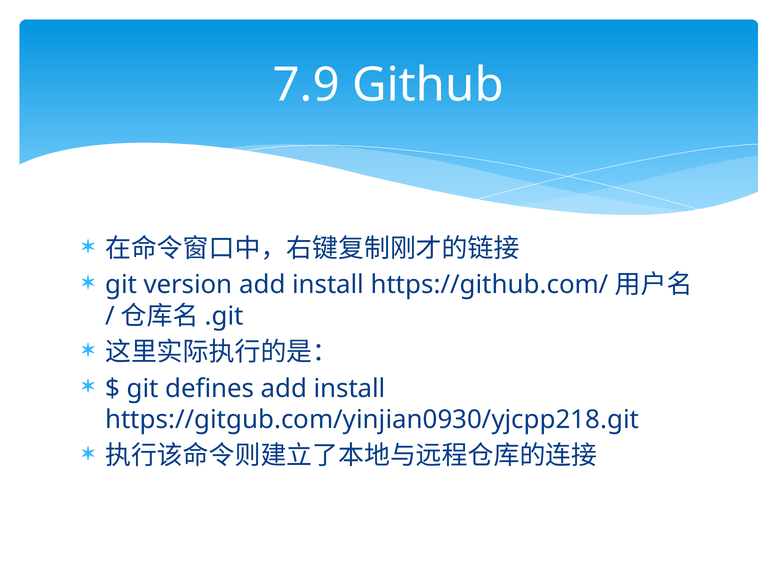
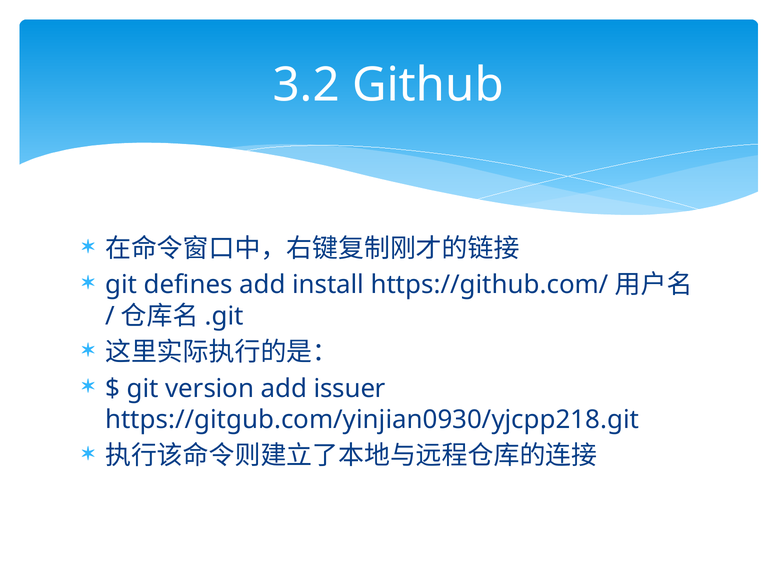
7.9: 7.9 -> 3.2
version: version -> defines
defines: defines -> version
install at (350, 388): install -> issuer
